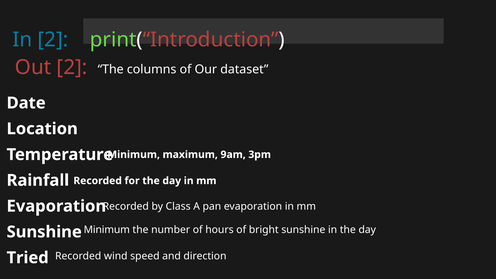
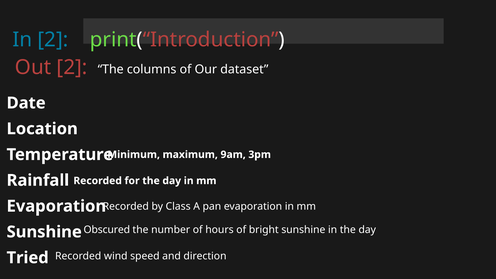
Minimum at (107, 230): Minimum -> Obscured
